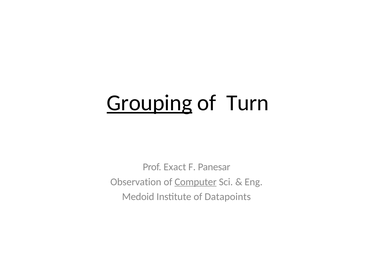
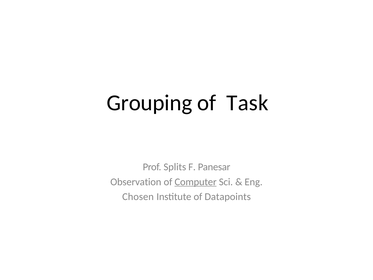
Grouping underline: present -> none
Turn: Turn -> Task
Exact: Exact -> Splits
Medoid: Medoid -> Chosen
